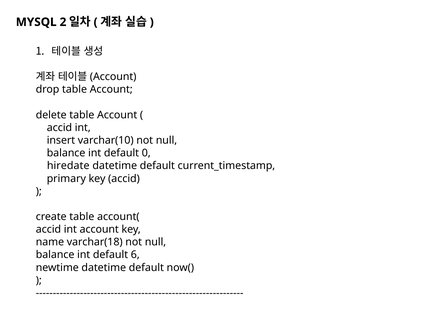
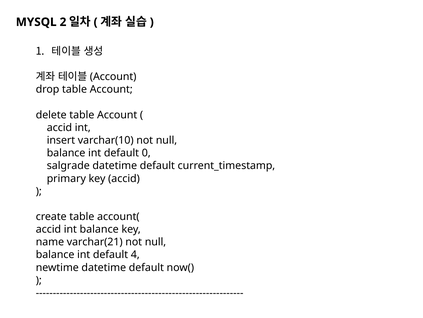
hiredate: hiredate -> salgrade
int account: account -> balance
varchar(18: varchar(18 -> varchar(21
6: 6 -> 4
